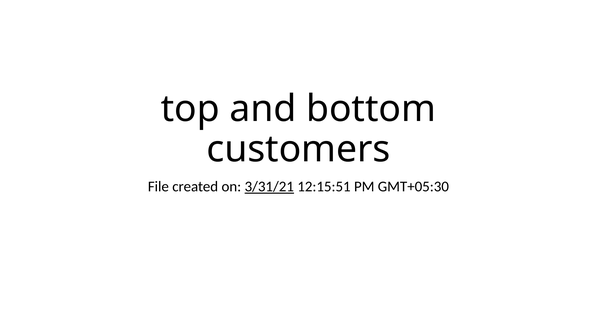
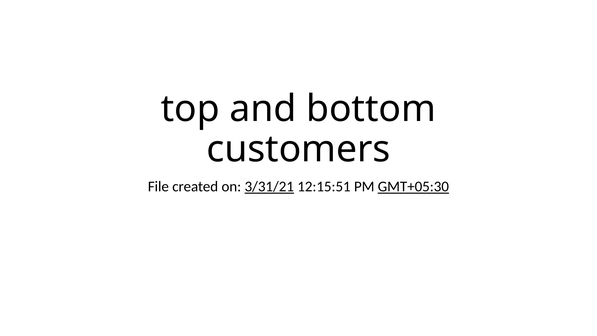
GMT+05:30 underline: none -> present
